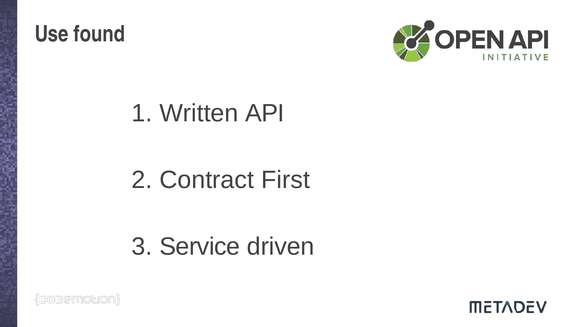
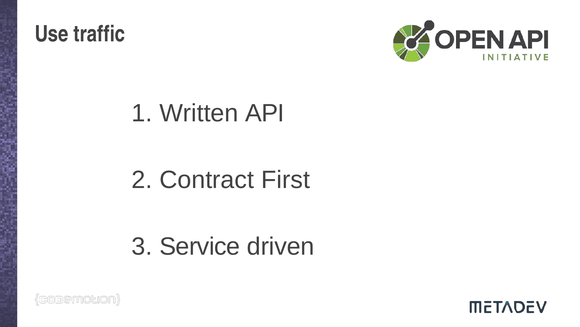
found: found -> traffic
